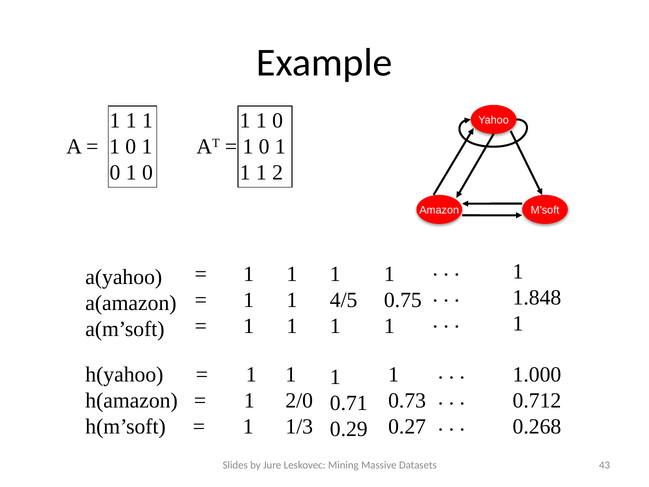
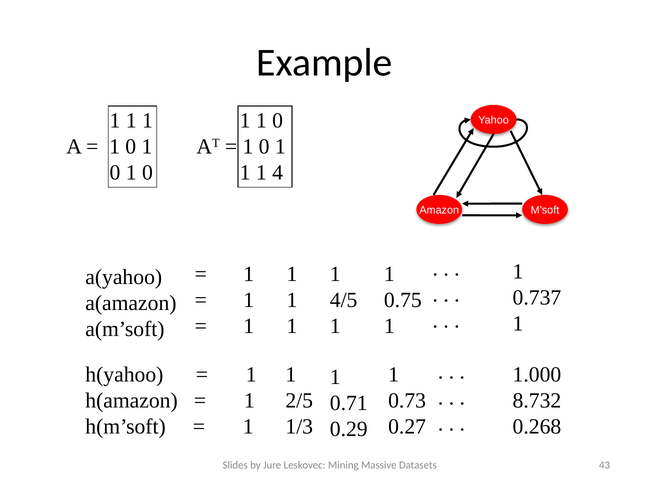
2: 2 -> 4
1.848: 1.848 -> 0.737
2/0: 2/0 -> 2/5
0.712: 0.712 -> 8.732
